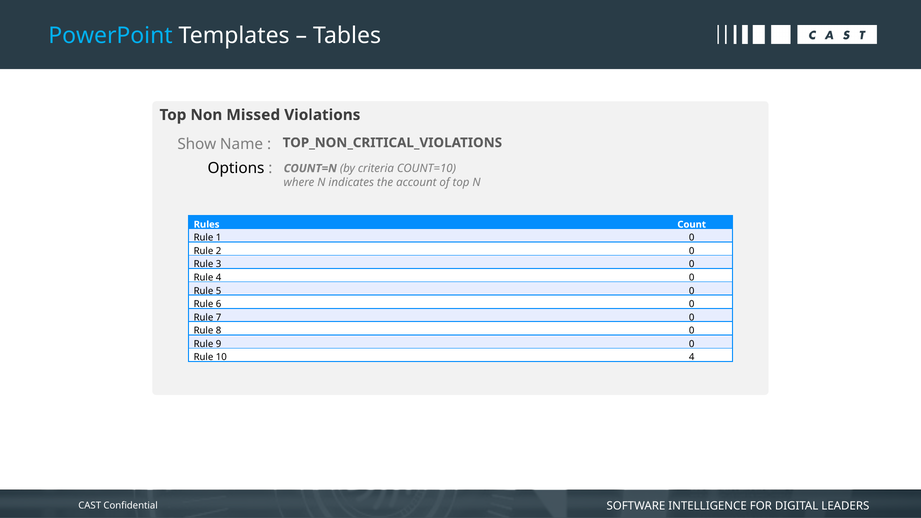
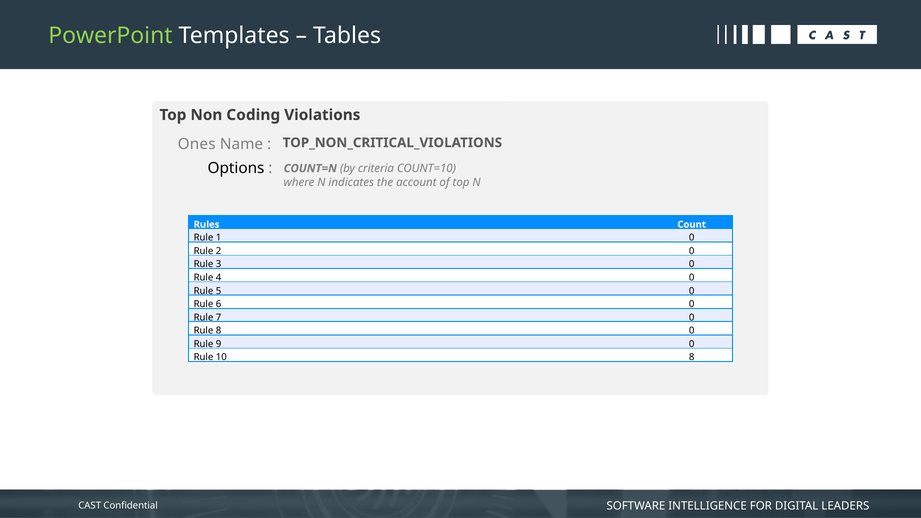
PowerPoint colour: light blue -> light green
Missed: Missed -> Coding
Show: Show -> Ones
10 4: 4 -> 8
